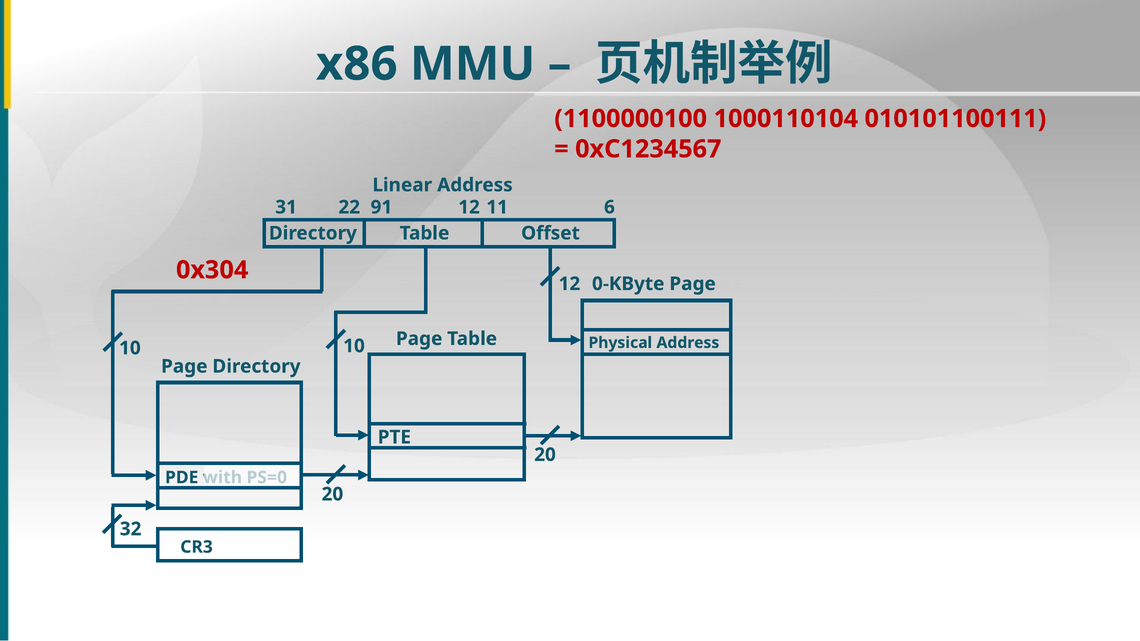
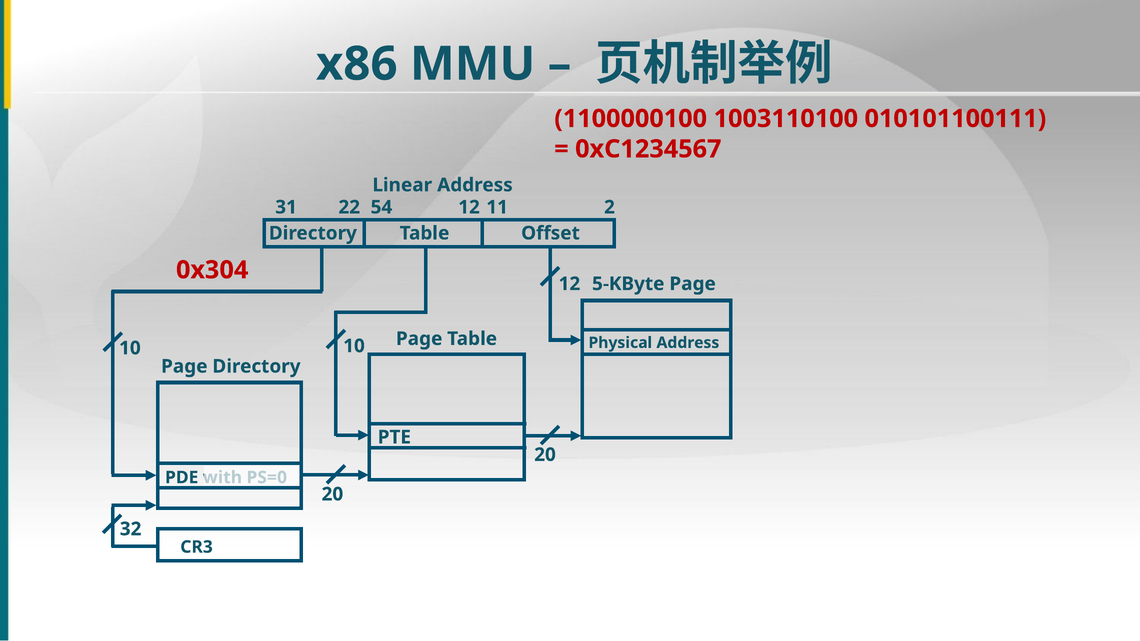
1000110104: 1000110104 -> 1003110100
91: 91 -> 54
6: 6 -> 2
0-KByte: 0-KByte -> 5-KByte
